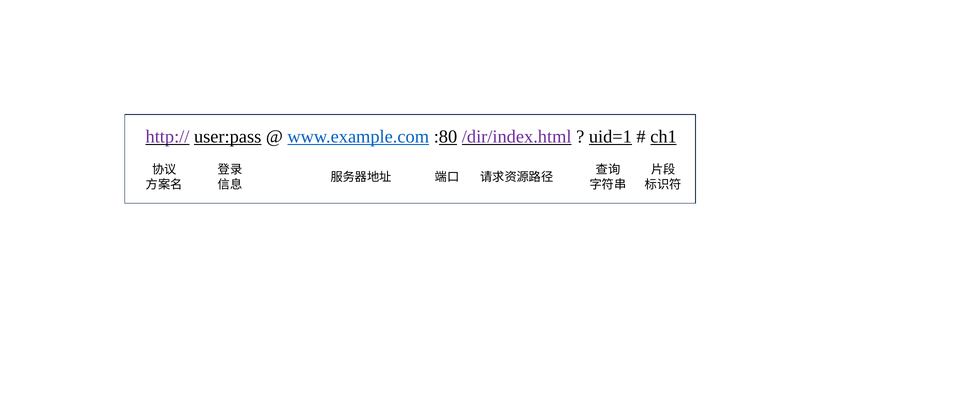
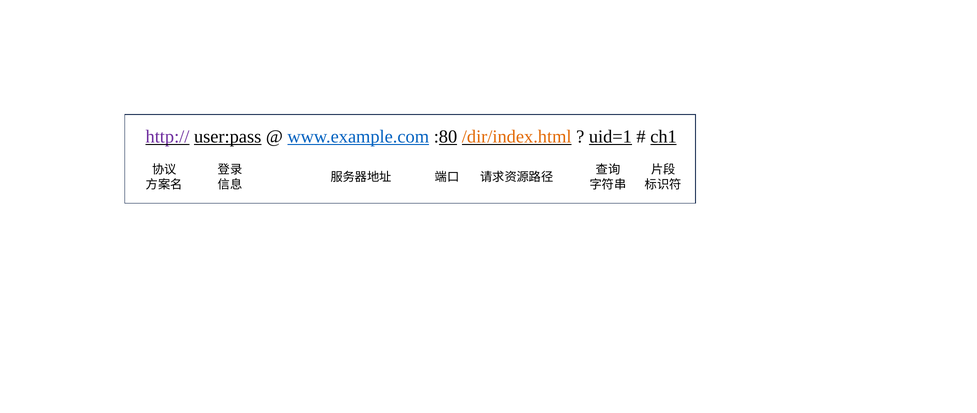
/dir/index.html colour: purple -> orange
